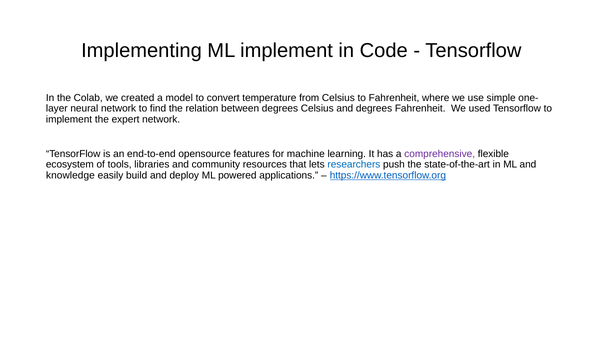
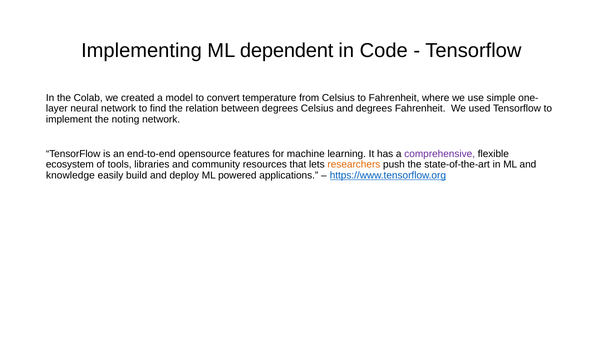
ML implement: implement -> dependent
expert: expert -> noting
researchers colour: blue -> orange
